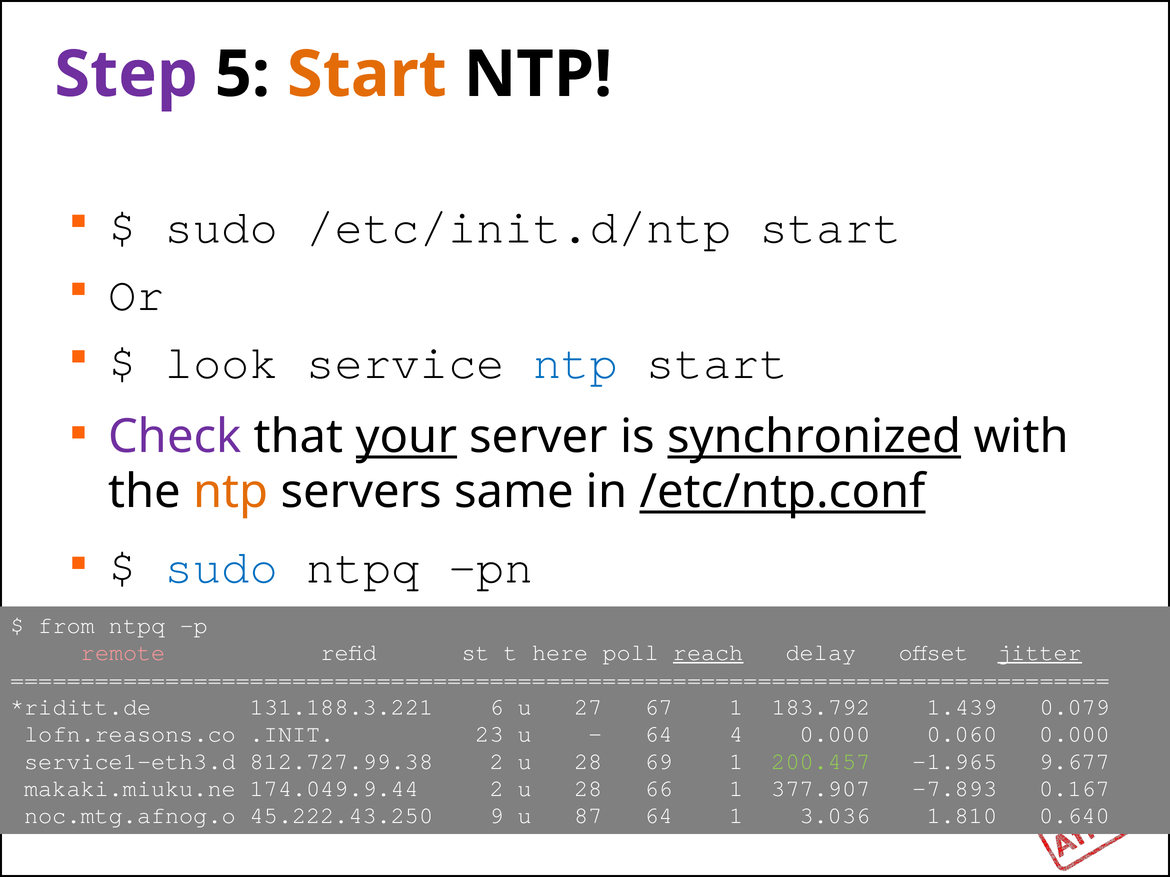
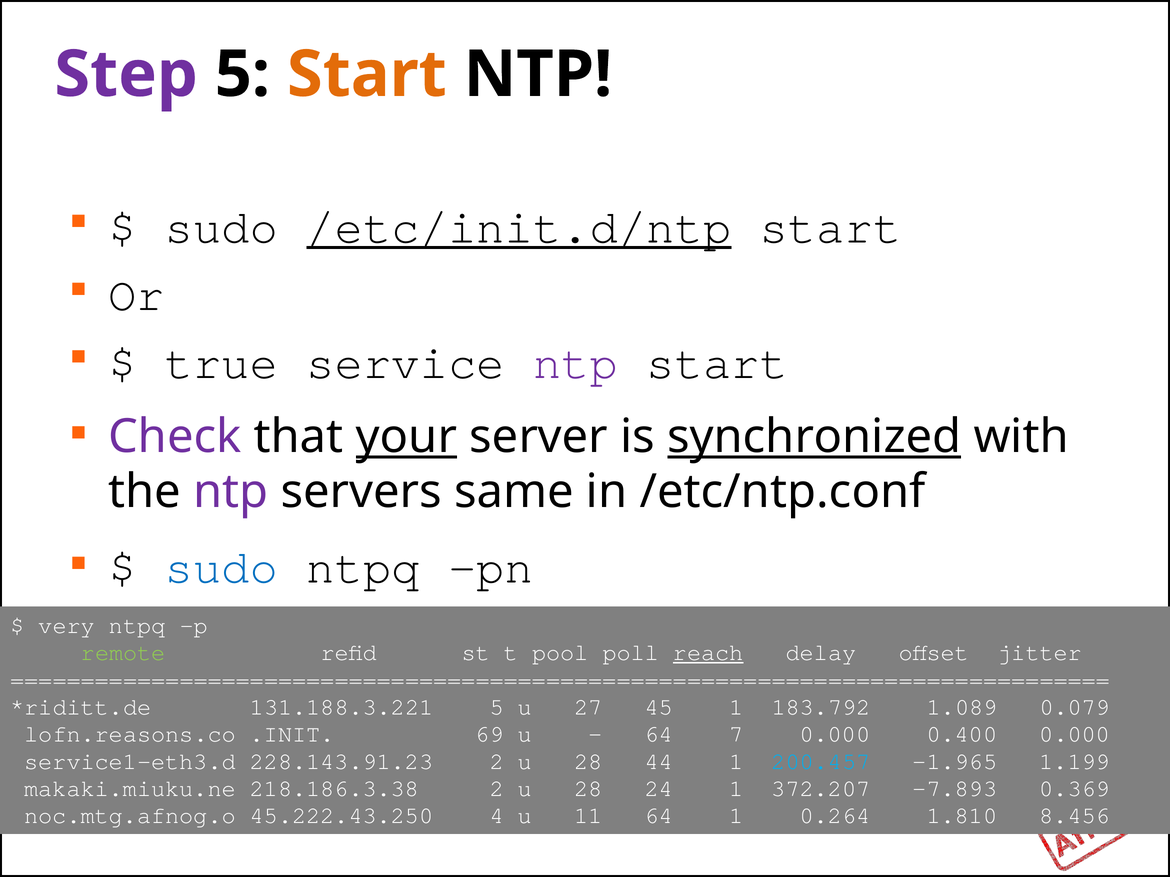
/etc/init.d/ntp underline: none -> present
look: look -> true
ntp at (576, 363) colour: blue -> purple
ntp at (231, 492) colour: orange -> purple
/etc/ntp.conf underline: present -> none
from: from -> very
remote colour: pink -> light green
here: here -> pool
jitter underline: present -> none
131.188.3.221 6: 6 -> 5
67: 67 -> 45
1.439: 1.439 -> 1.089
23: 23 -> 69
4: 4 -> 7
0.060: 0.060 -> 0.400
812.727.99.38: 812.727.99.38 -> 228.143.91.23
69: 69 -> 44
200.457 colour: light green -> light blue
9.677: 9.677 -> 1.199
174.049.9.44: 174.049.9.44 -> 218.186.3.38
66: 66 -> 24
377.907: 377.907 -> 372.207
0.167: 0.167 -> 0.369
9: 9 -> 4
87: 87 -> 11
3.036: 3.036 -> 0.264
0.640: 0.640 -> 8.456
